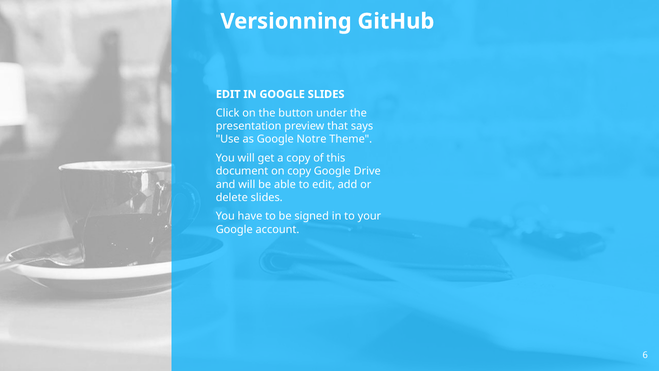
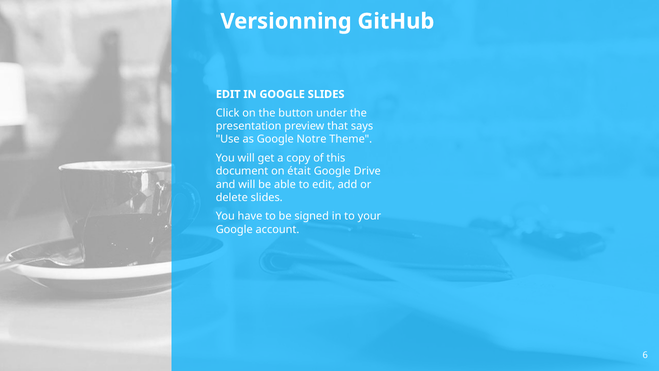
on copy: copy -> était
